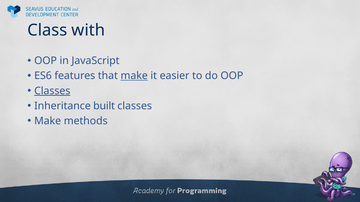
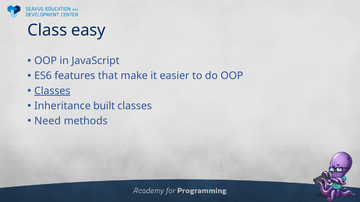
with: with -> easy
make at (134, 76) underline: present -> none
Make at (48, 121): Make -> Need
